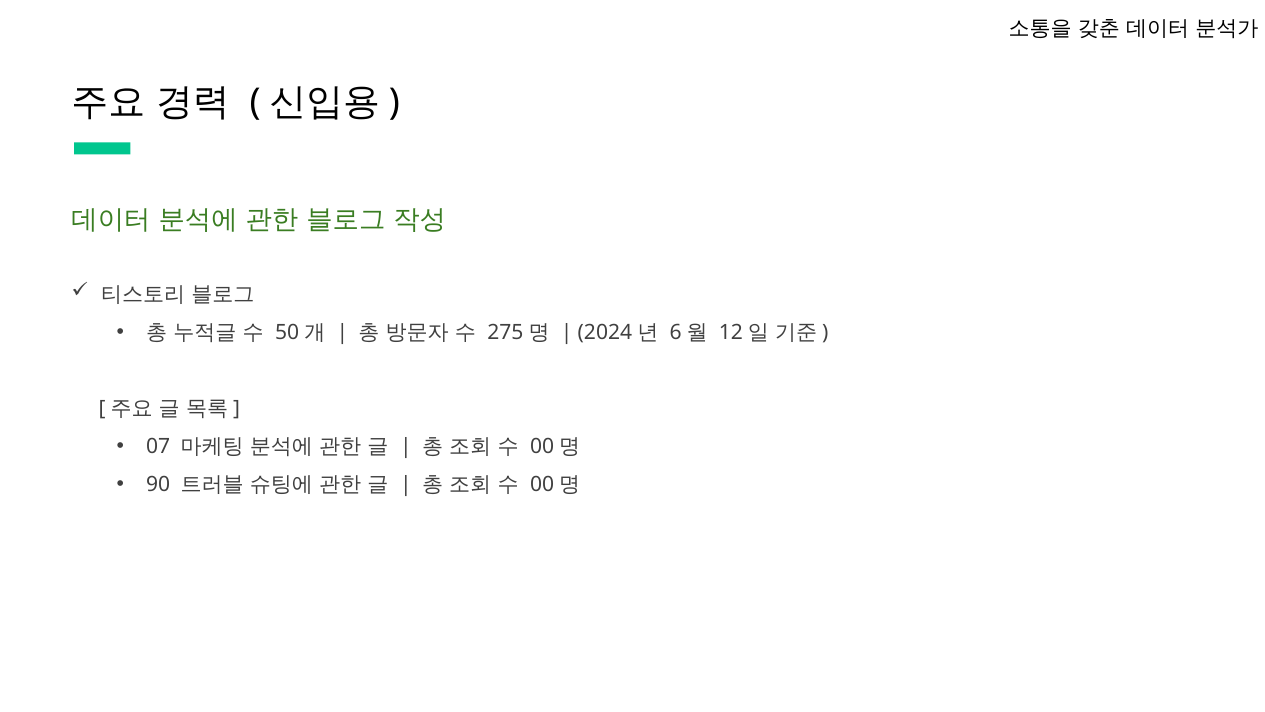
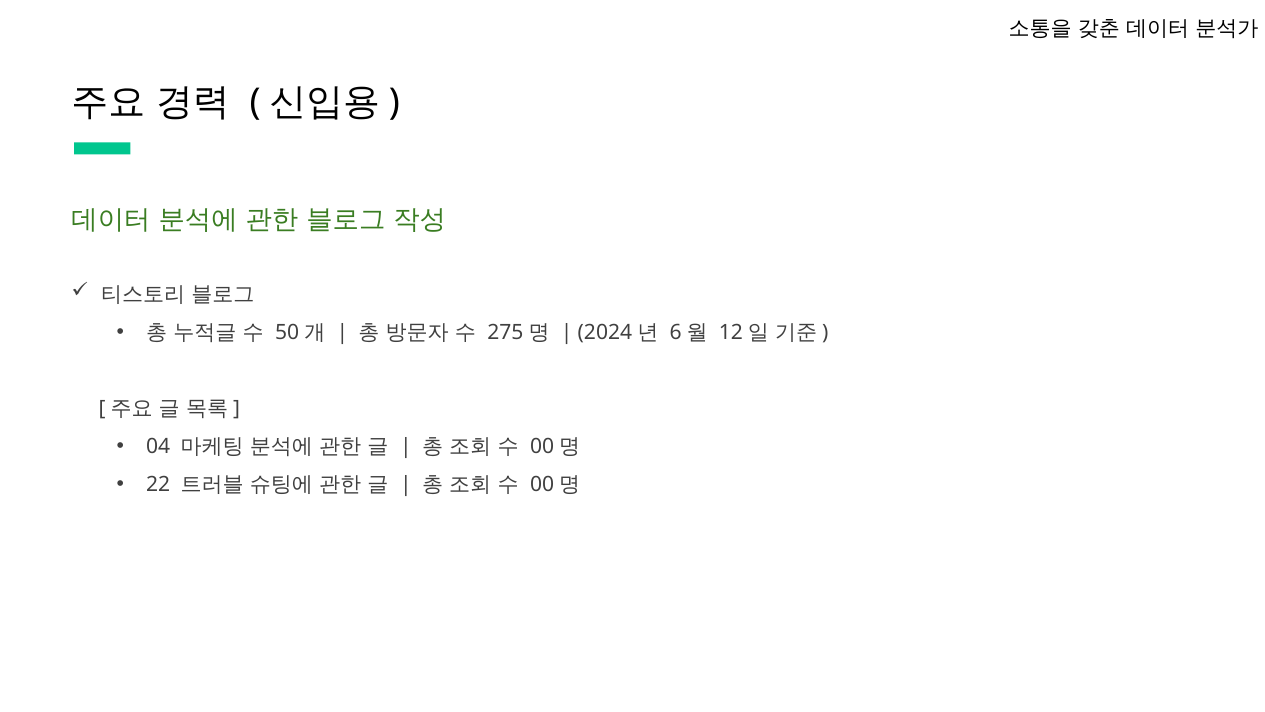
07: 07 -> 04
90: 90 -> 22
